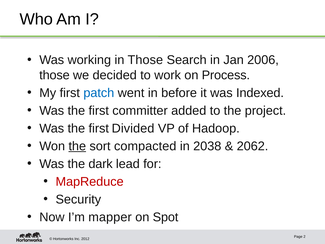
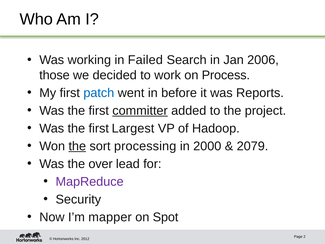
in Those: Those -> Failed
Indexed: Indexed -> Reports
committer underline: none -> present
Divided: Divided -> Largest
compacted: compacted -> processing
2038: 2038 -> 2000
2062: 2062 -> 2079
dark: dark -> over
MapReduce colour: red -> purple
